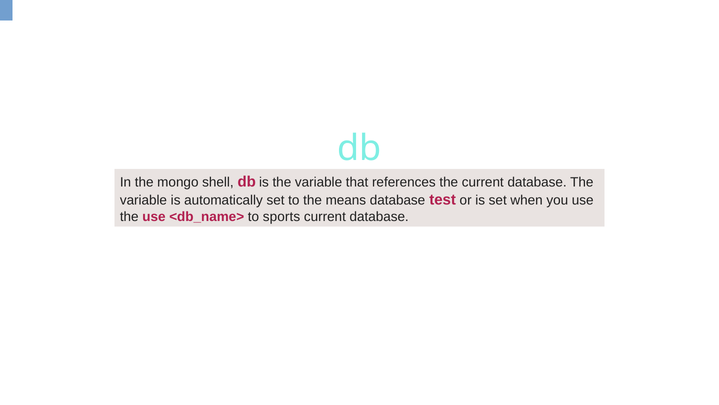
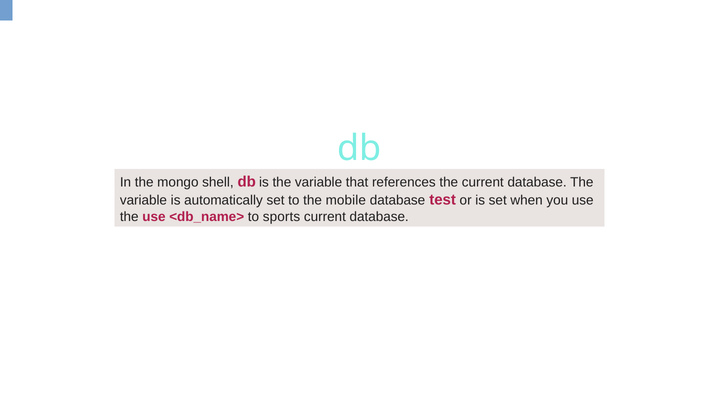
means: means -> mobile
